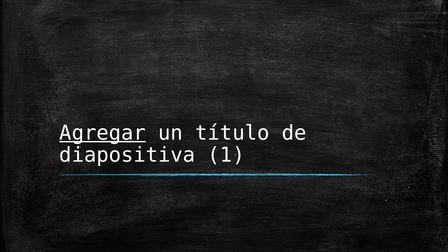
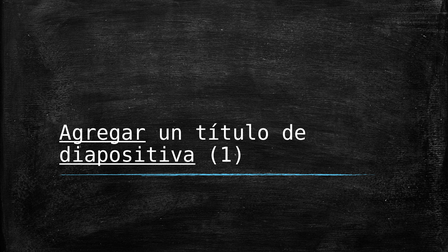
diapositiva underline: none -> present
